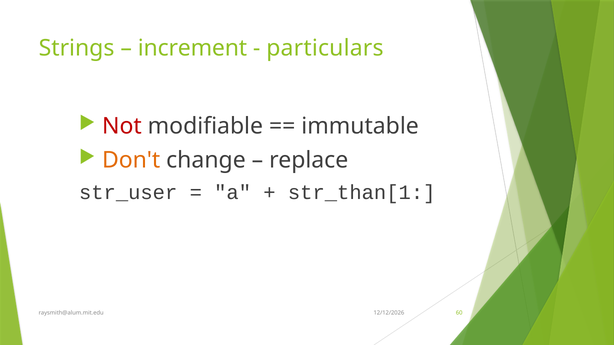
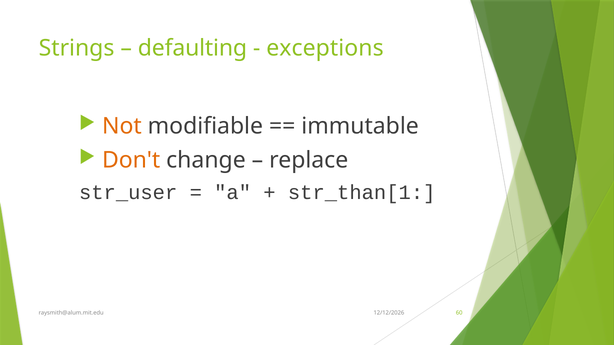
increment: increment -> defaulting
particulars: particulars -> exceptions
Not colour: red -> orange
